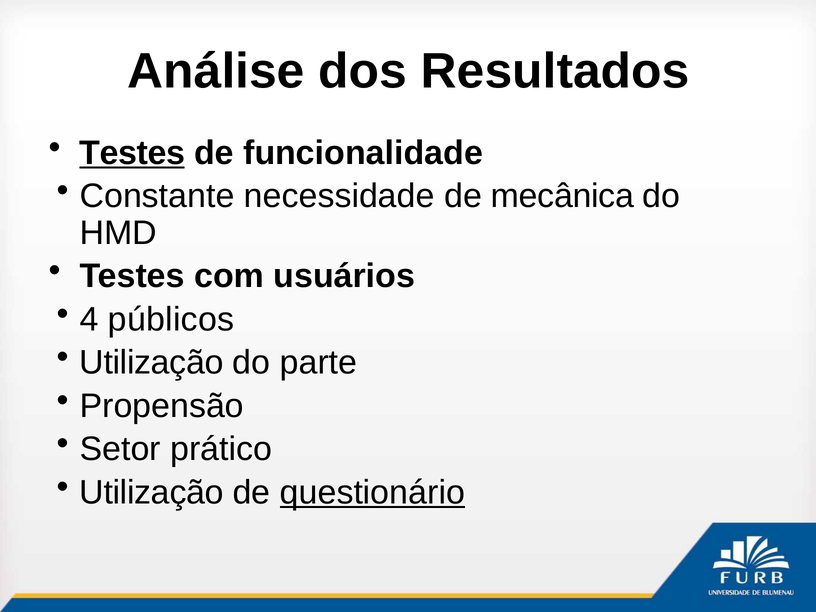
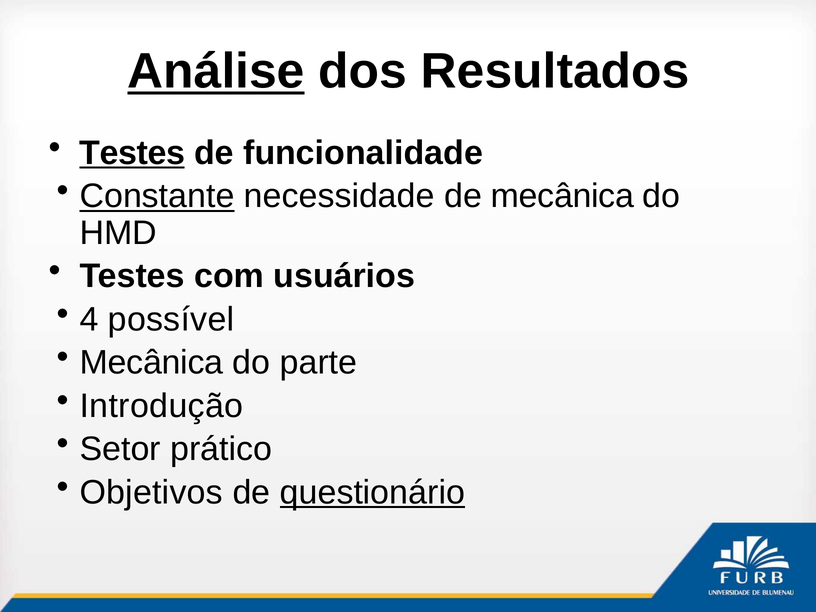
Análise underline: none -> present
Constante underline: none -> present
públicos: públicos -> possível
Utilização at (151, 363): Utilização -> Mecânica
Propensão: Propensão -> Introdução
Utilização at (152, 492): Utilização -> Objetivos
